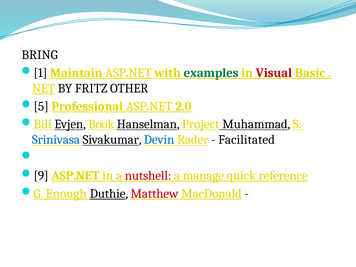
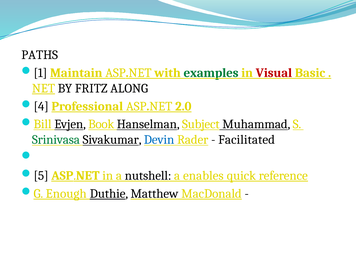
BRING: BRING -> PATHS
OTHER: OTHER -> ALONG
5: 5 -> 4
Project: Project -> Subject
Srinivasa colour: blue -> green
9: 9 -> 5
nutshell colour: red -> black
manage: manage -> enables
Matthew colour: red -> black
